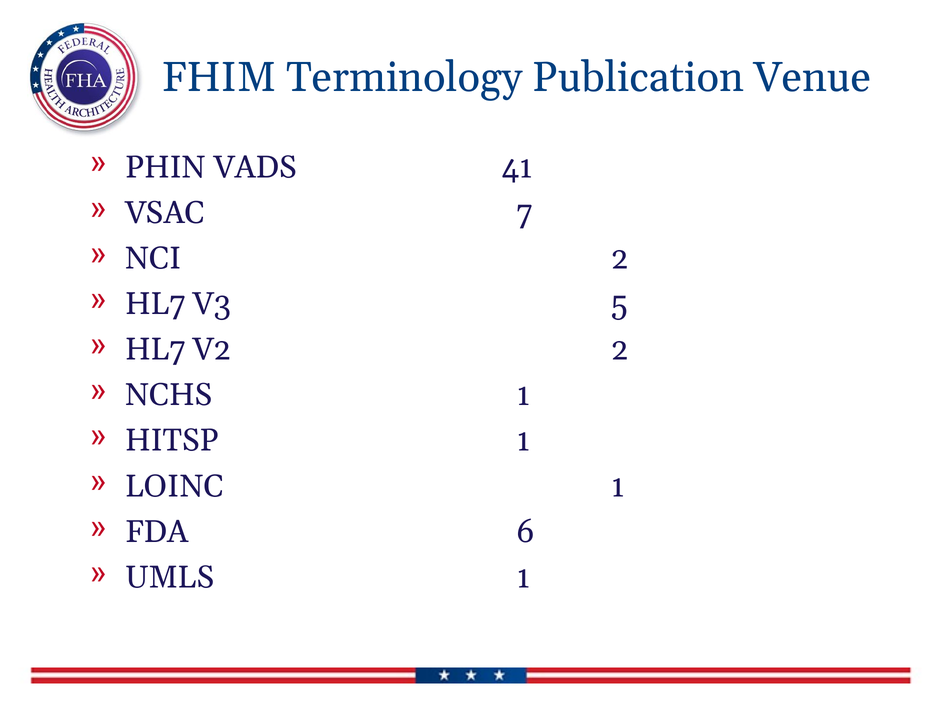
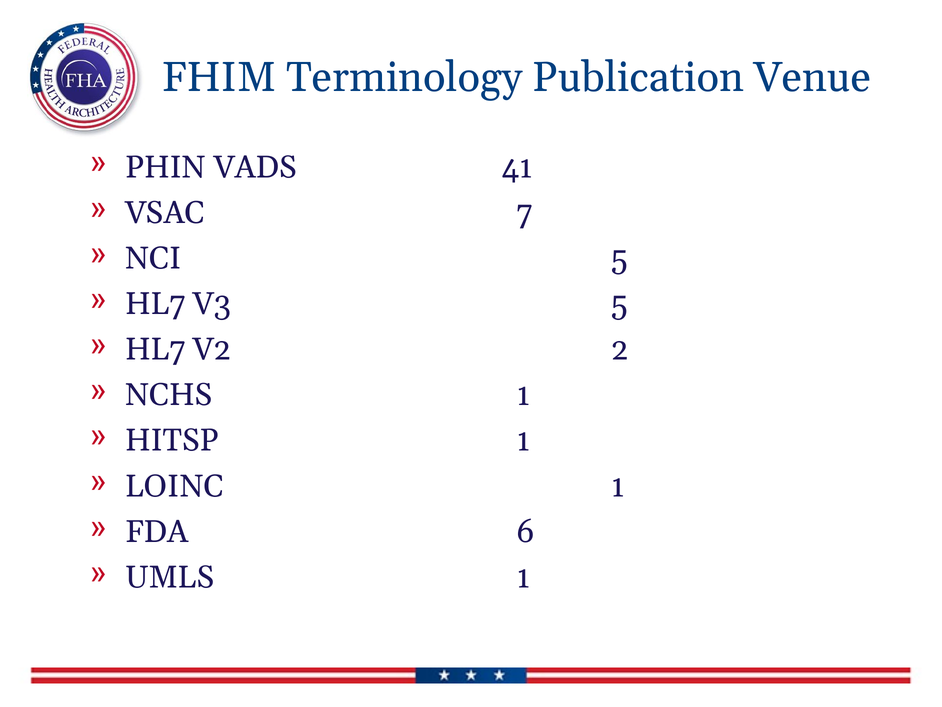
NCI 2: 2 -> 5
